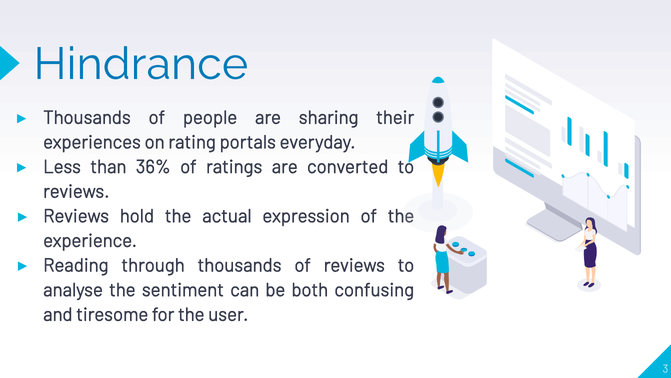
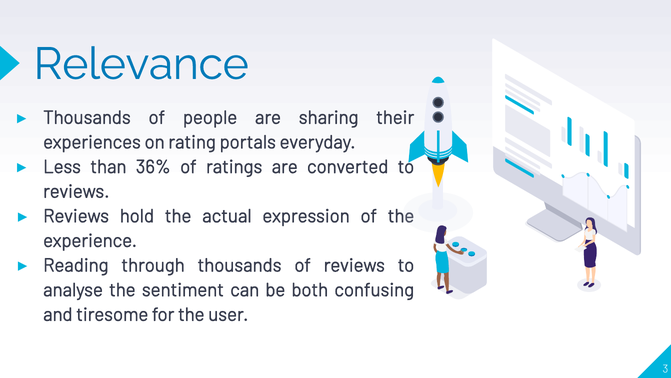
Hindrance: Hindrance -> Relevance
